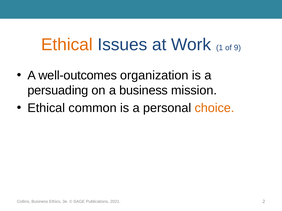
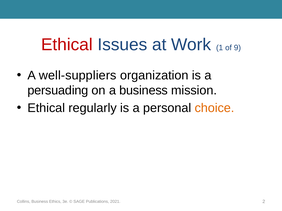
Ethical at (67, 45) colour: orange -> red
well-outcomes: well-outcomes -> well-suppliers
common: common -> regularly
